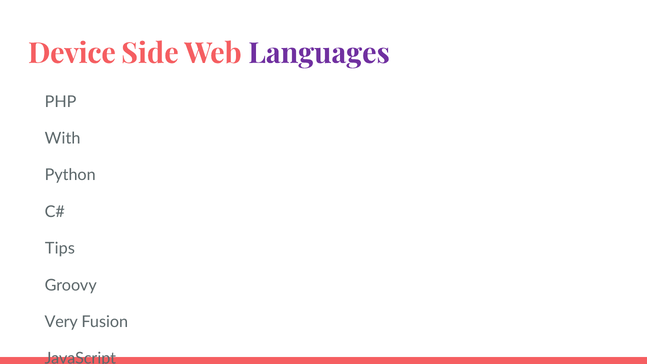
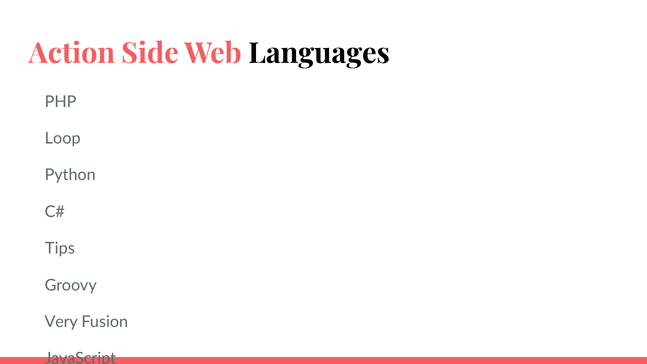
Device: Device -> Action
Languages colour: purple -> black
With: With -> Loop
